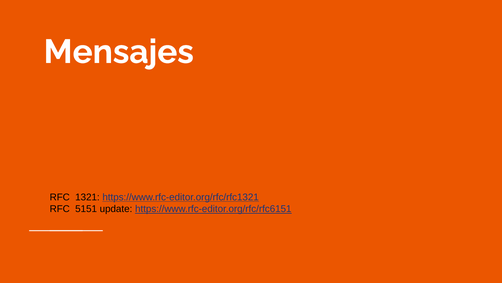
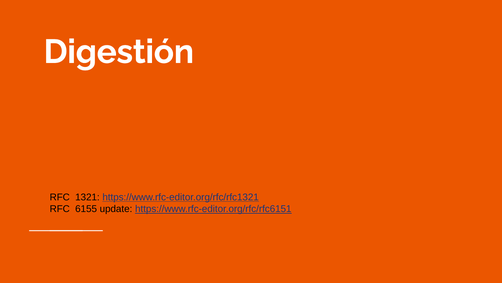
Mensajes: Mensajes -> Digestión
5151: 5151 -> 6155
